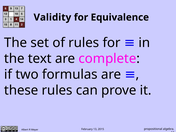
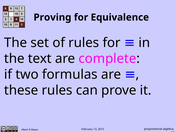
Validity: Validity -> Proving
